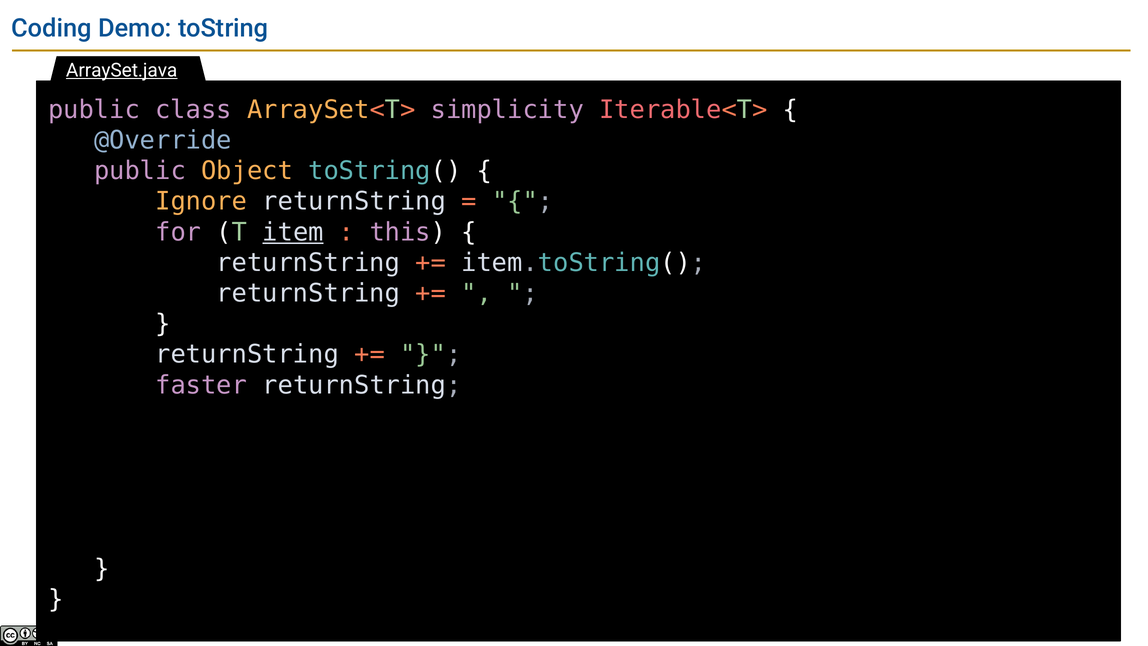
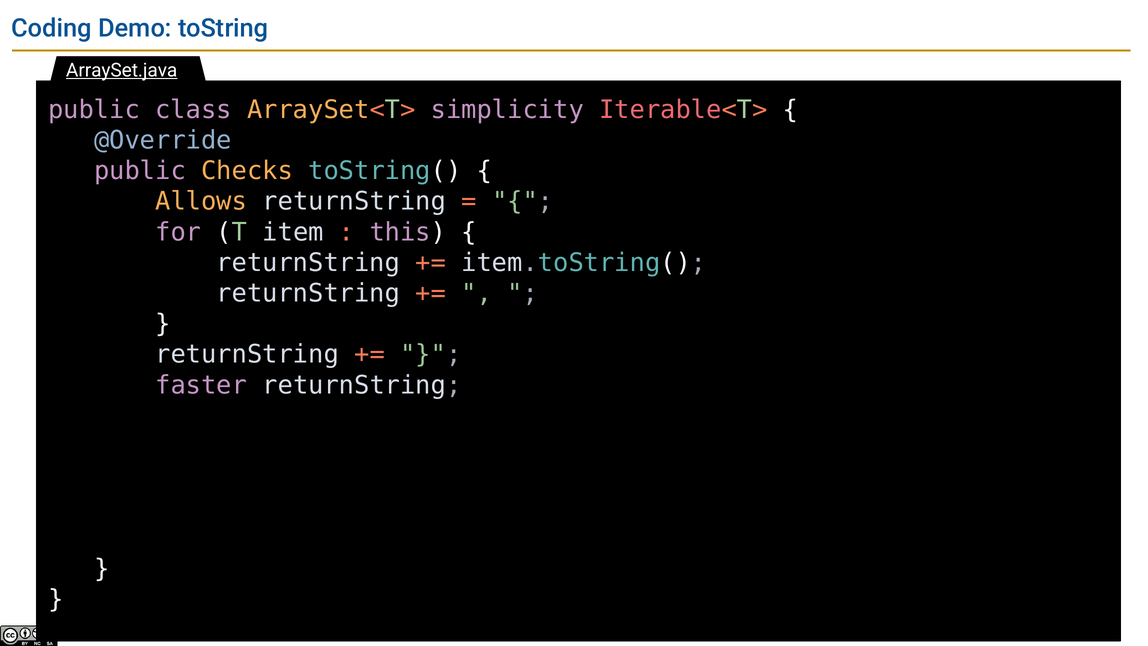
Object: Object -> Checks
Ignore: Ignore -> Allows
item underline: present -> none
